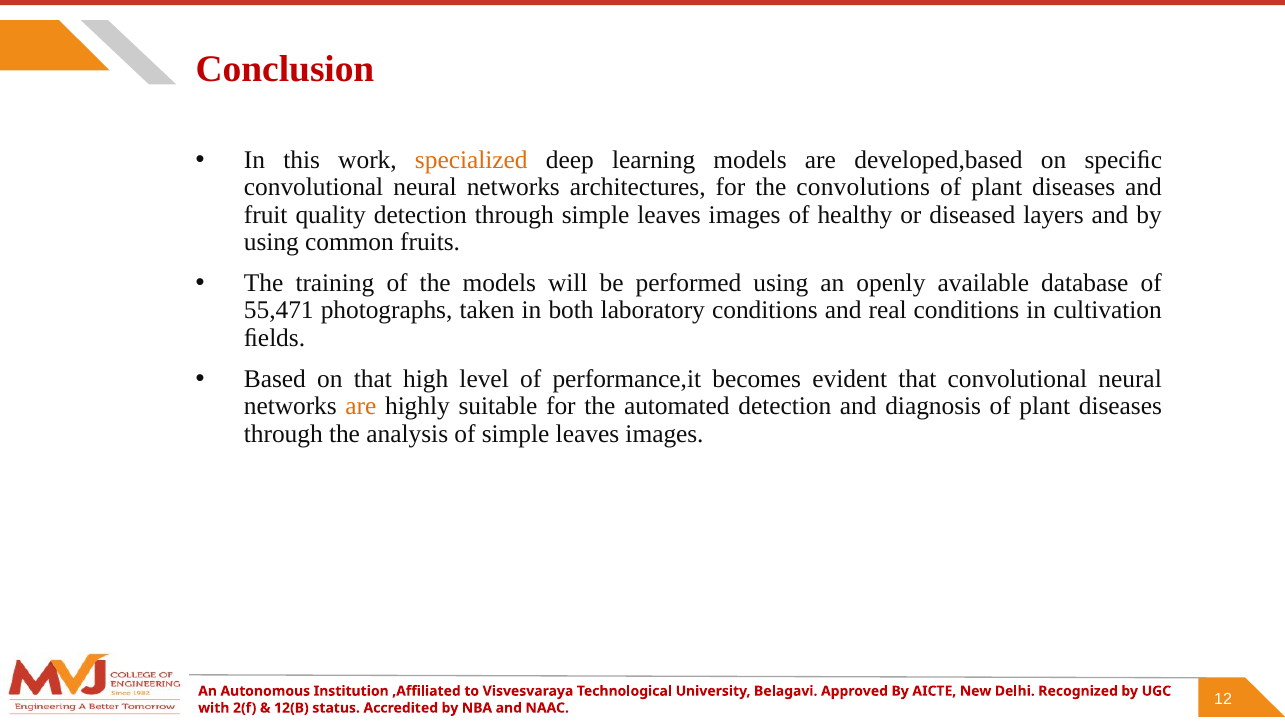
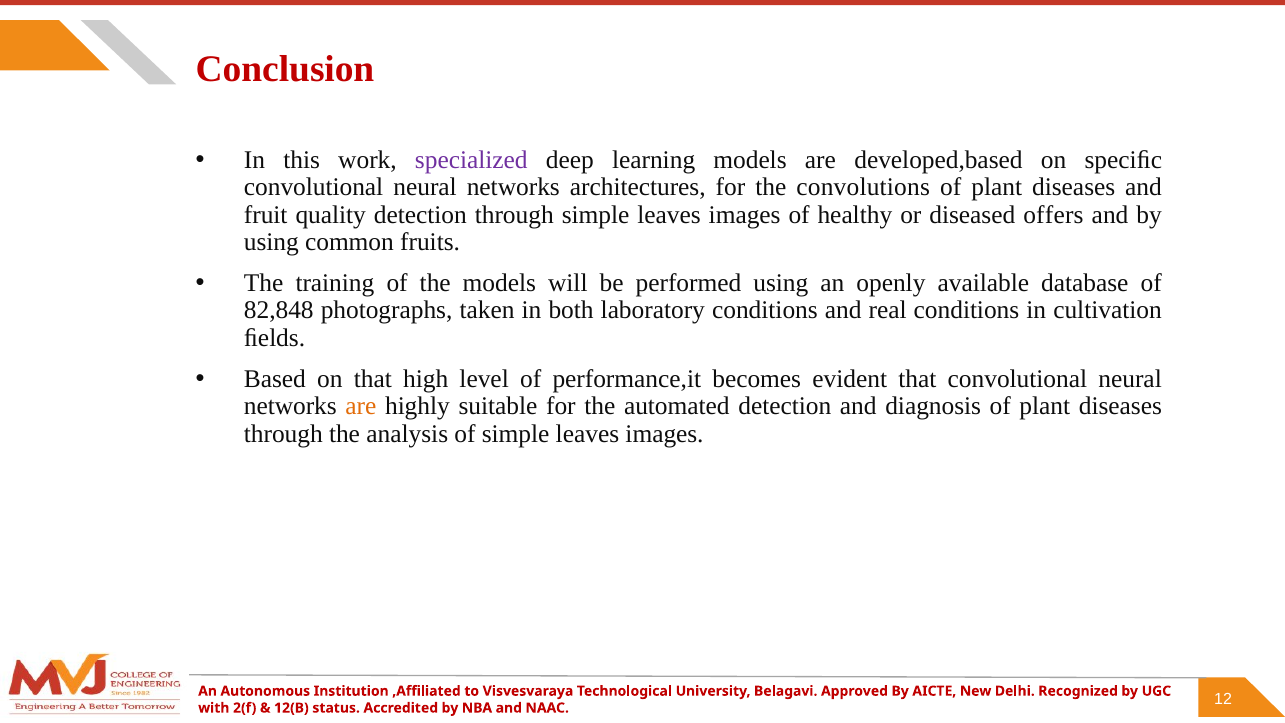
specialized colour: orange -> purple
layers: layers -> offers
55,471: 55,471 -> 82,848
